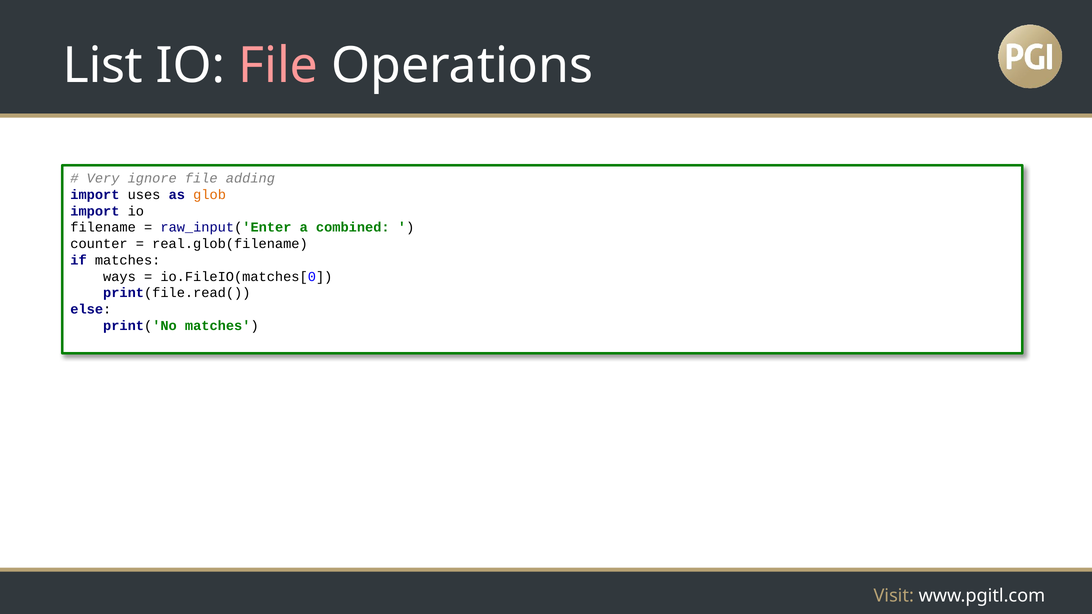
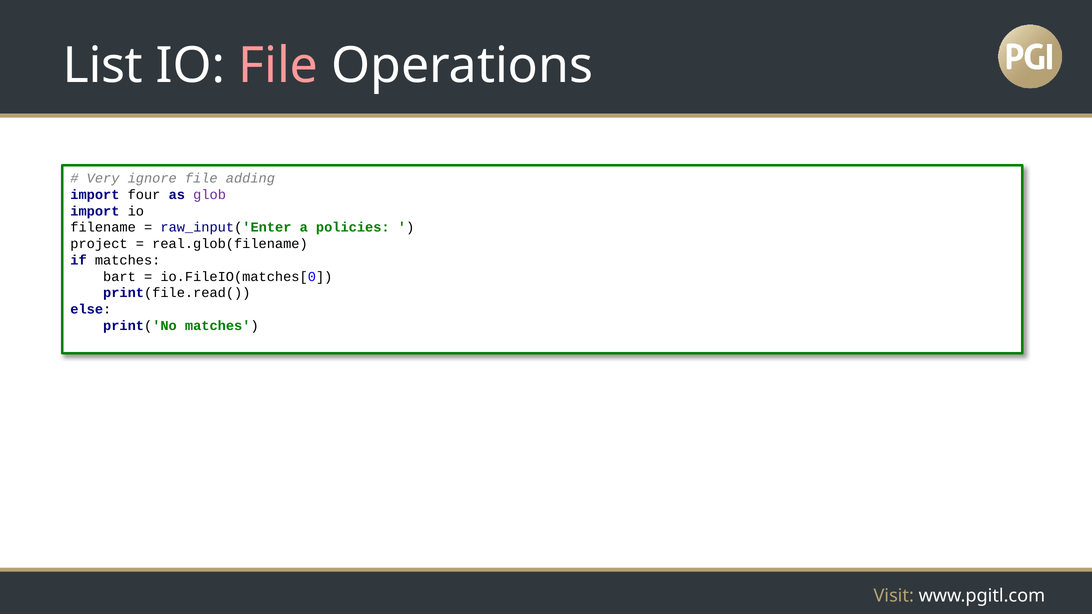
uses: uses -> four
glob colour: orange -> purple
combined: combined -> policies
counter: counter -> project
ways: ways -> bart
